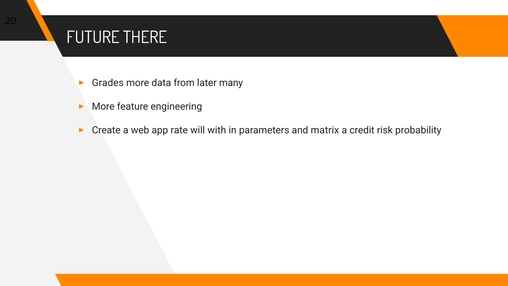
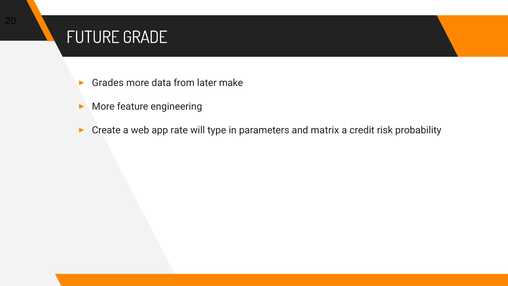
THERE: THERE -> GRADE
many: many -> make
with: with -> type
